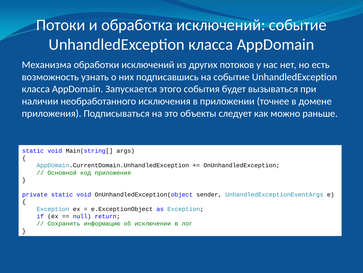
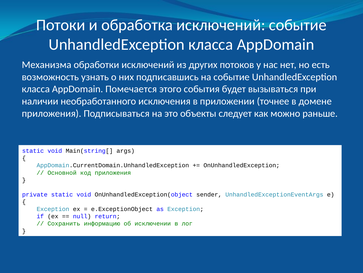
Запускается: Запускается -> Помечается
